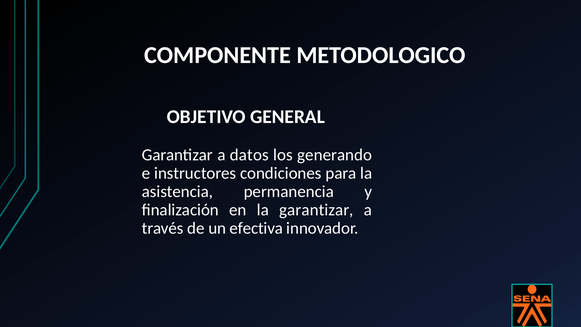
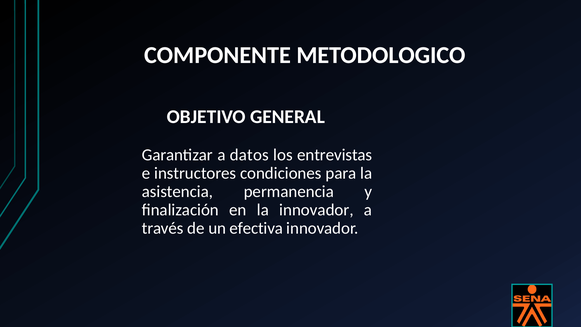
generando: generando -> entrevistas
la garantizar: garantizar -> innovador
